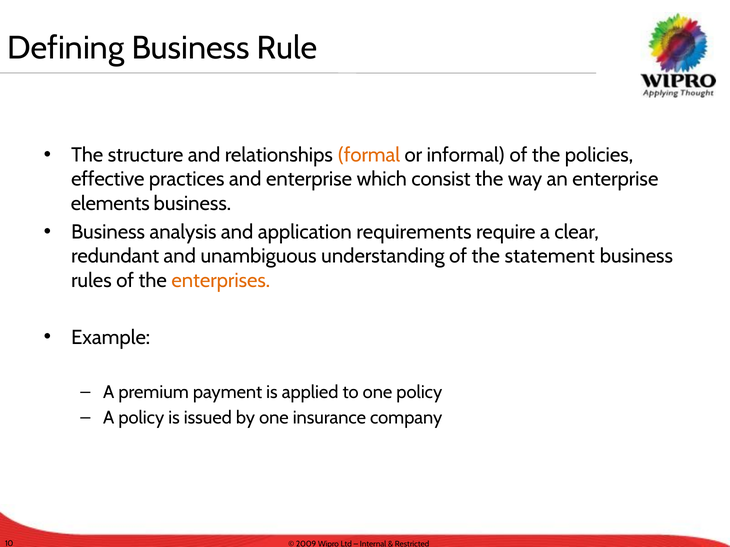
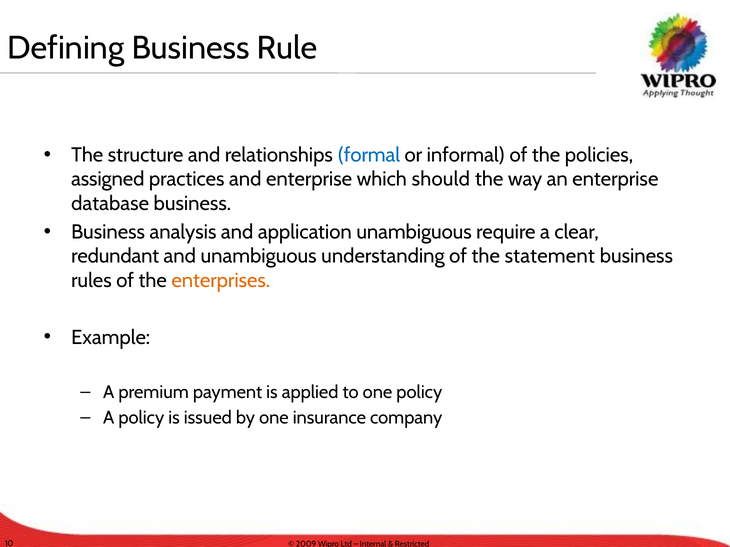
formal colour: orange -> blue
effective: effective -> assigned
consist: consist -> should
elements: elements -> database
application requirements: requirements -> unambiguous
